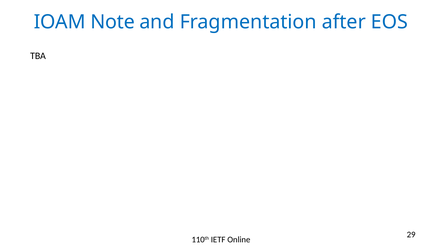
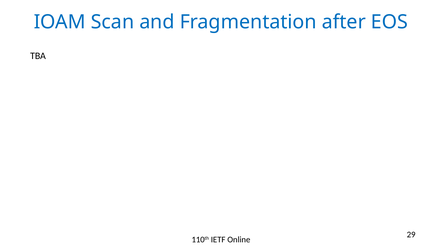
Note: Note -> Scan
